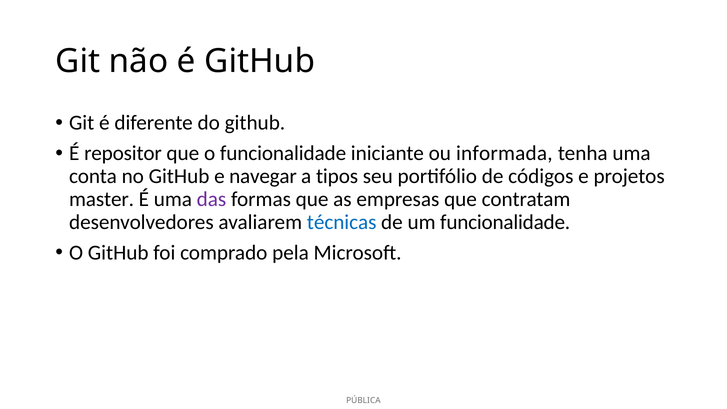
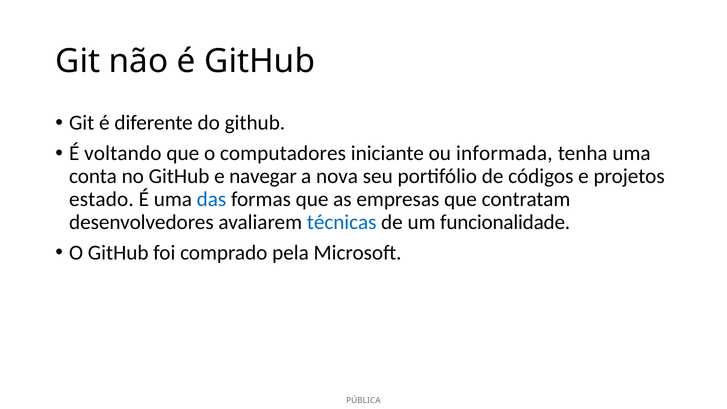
repositor: repositor -> voltando
o funcionalidade: funcionalidade -> computadores
tipos: tipos -> nova
master: master -> estado
das colour: purple -> blue
